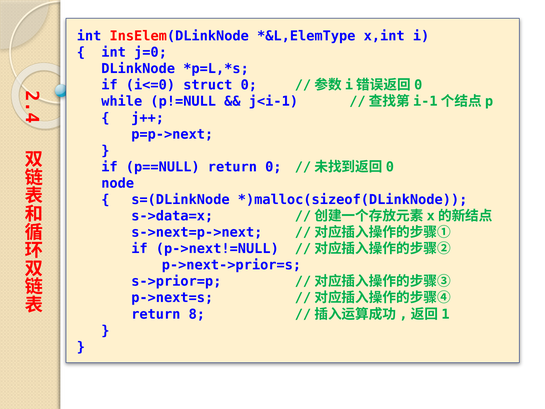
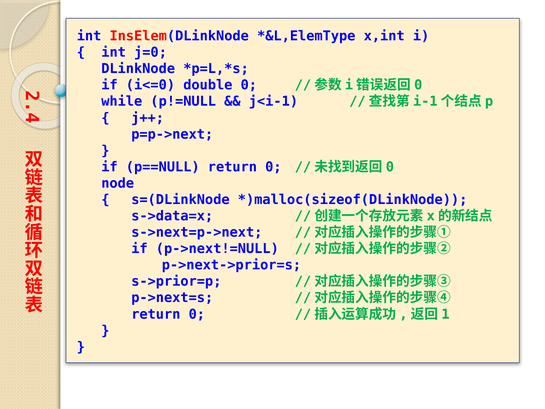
struct: struct -> double
8 at (197, 314): 8 -> 0
